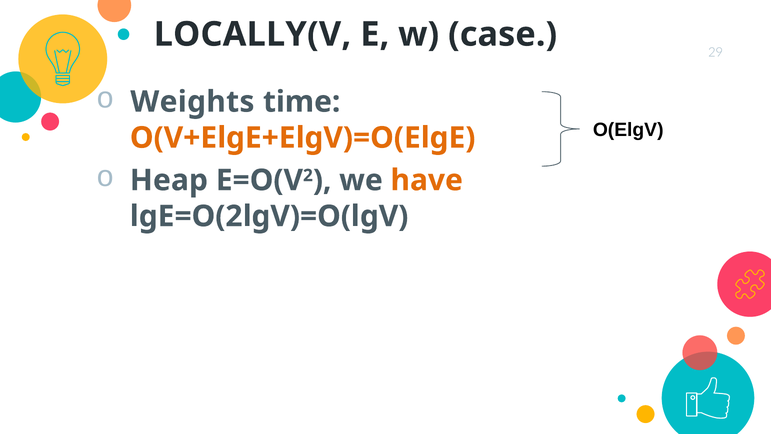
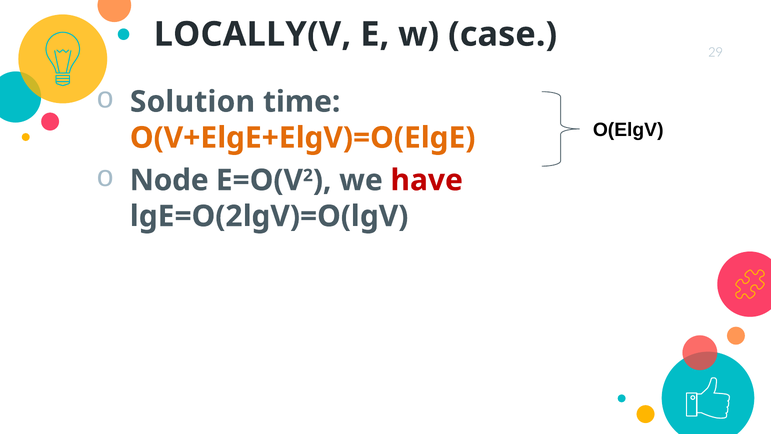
Weights: Weights -> Solution
Heap: Heap -> Node
have colour: orange -> red
